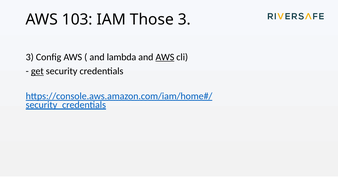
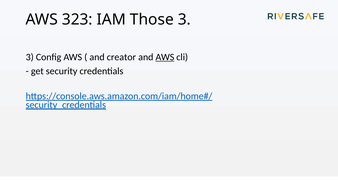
103: 103 -> 323
lambda: lambda -> creator
get underline: present -> none
